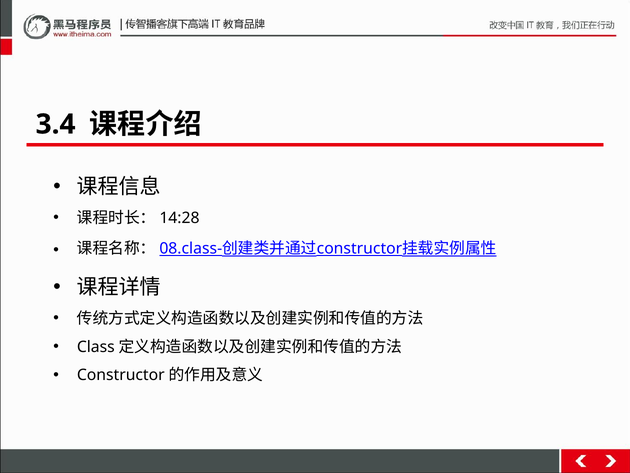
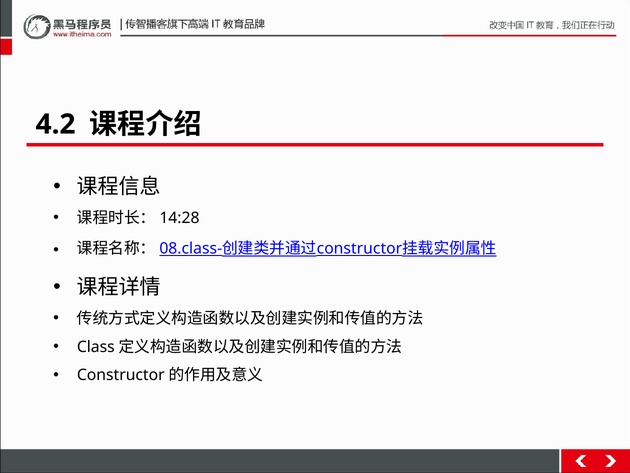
3.4: 3.4 -> 4.2
